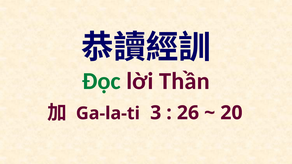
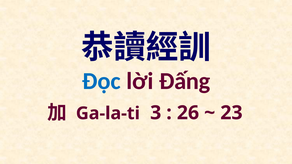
Đọc colour: green -> blue
Thần: Thần -> Ðấng
20: 20 -> 23
